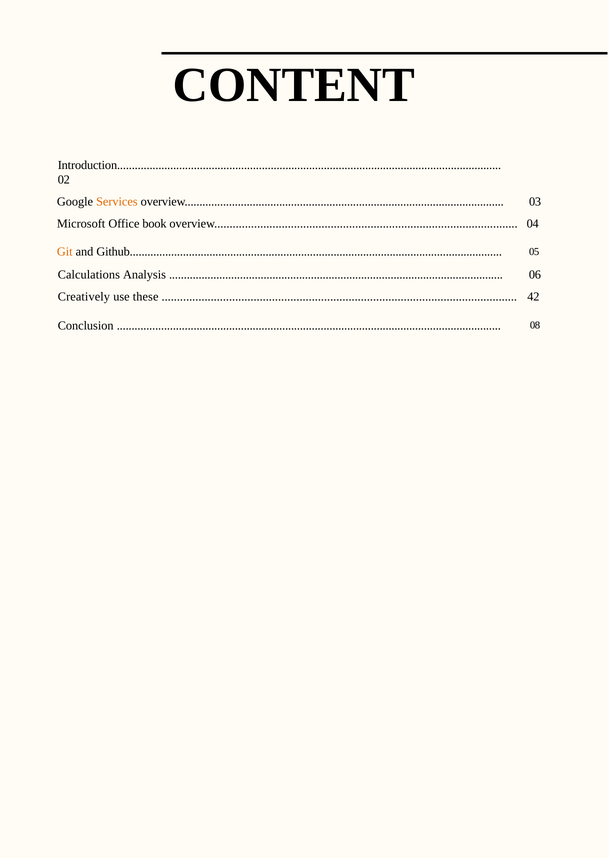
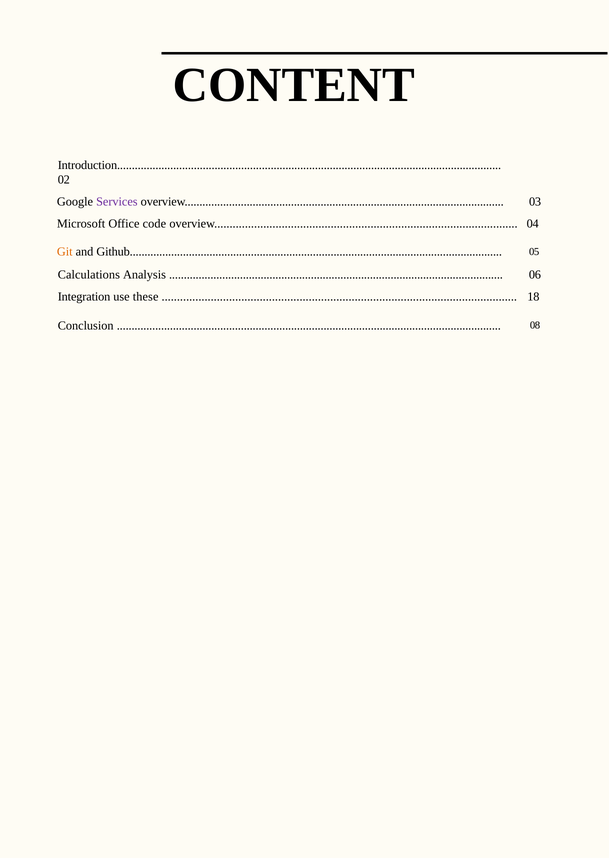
Services colour: orange -> purple
book: book -> code
Creatively: Creatively -> Integration
42: 42 -> 18
